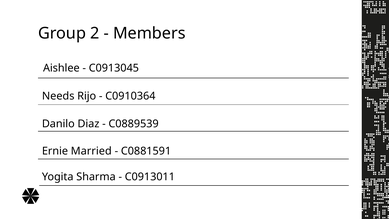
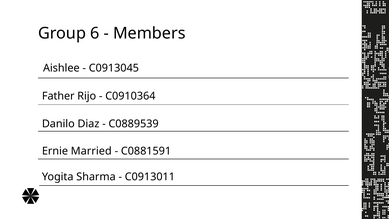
2: 2 -> 6
Needs: Needs -> Father
